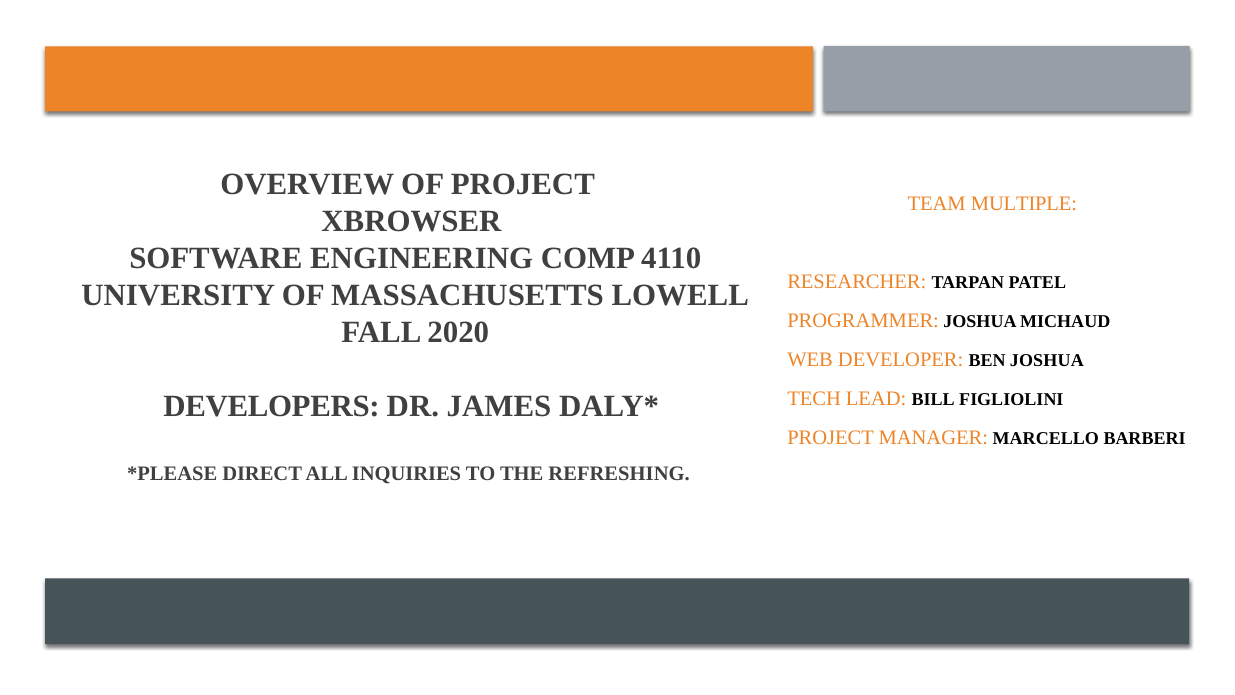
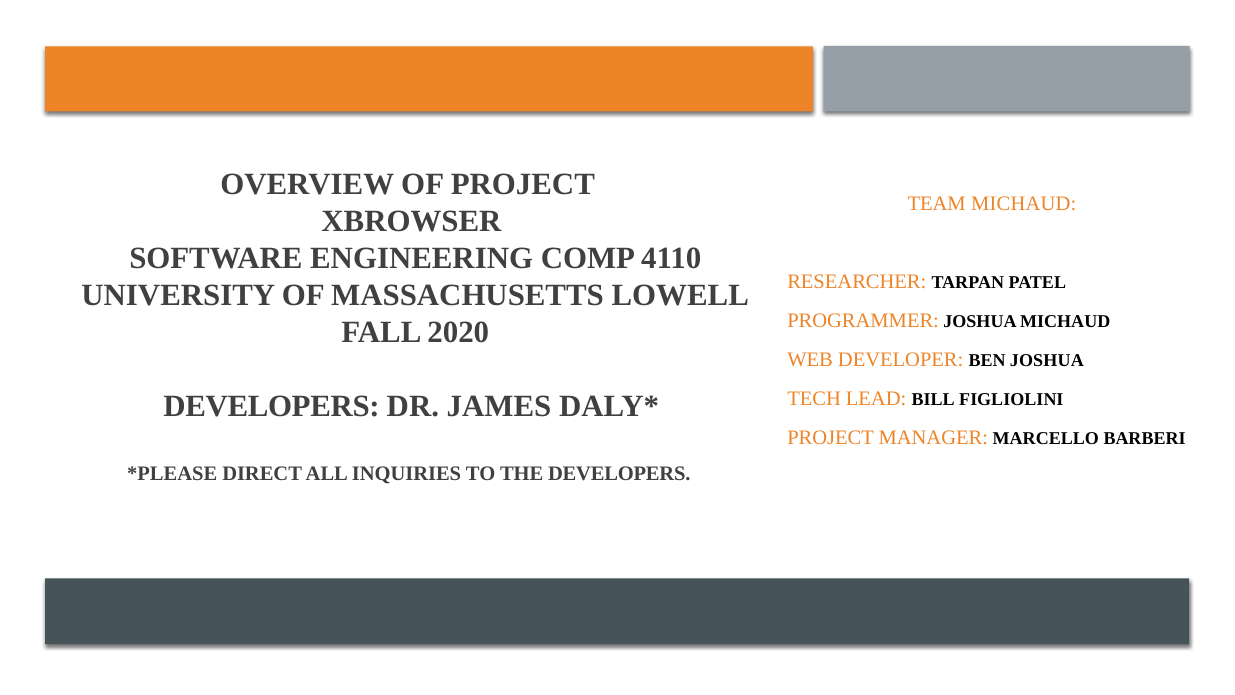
TEAM MULTIPLE: MULTIPLE -> MICHAUD
THE REFRESHING: REFRESHING -> DEVELOPERS
